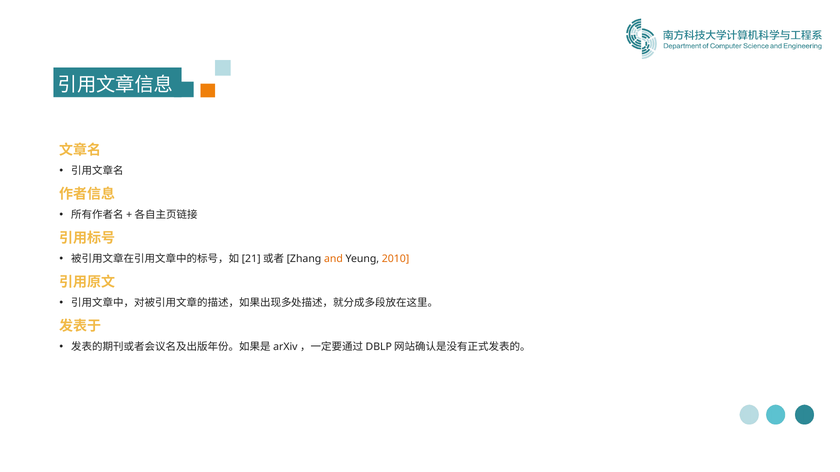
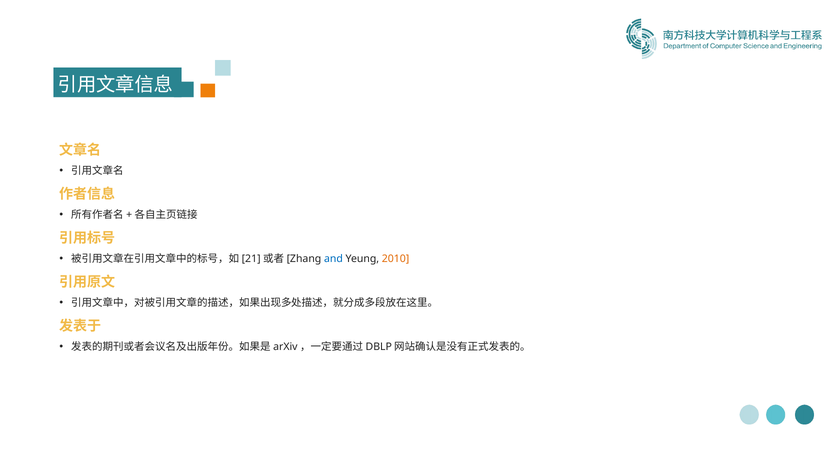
and colour: orange -> blue
